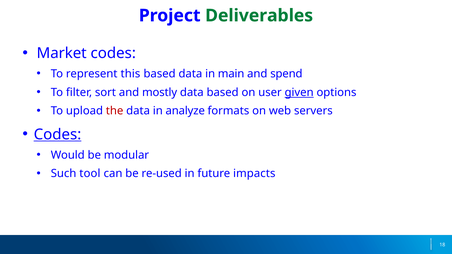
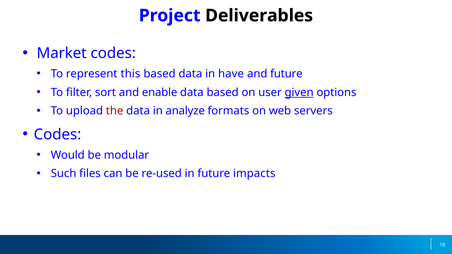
Deliverables colour: green -> black
main: main -> have
and spend: spend -> future
mostly: mostly -> enable
Codes at (57, 135) underline: present -> none
tool: tool -> files
